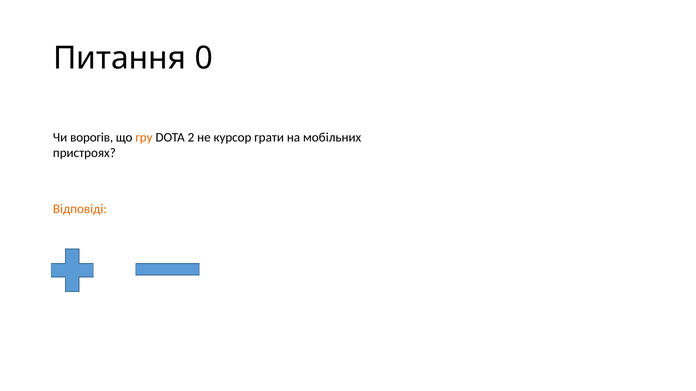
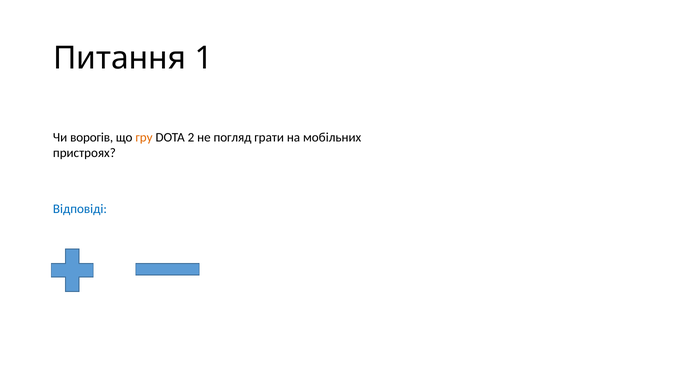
0: 0 -> 1
курсор: курсор -> погляд
Відповіді colour: orange -> blue
